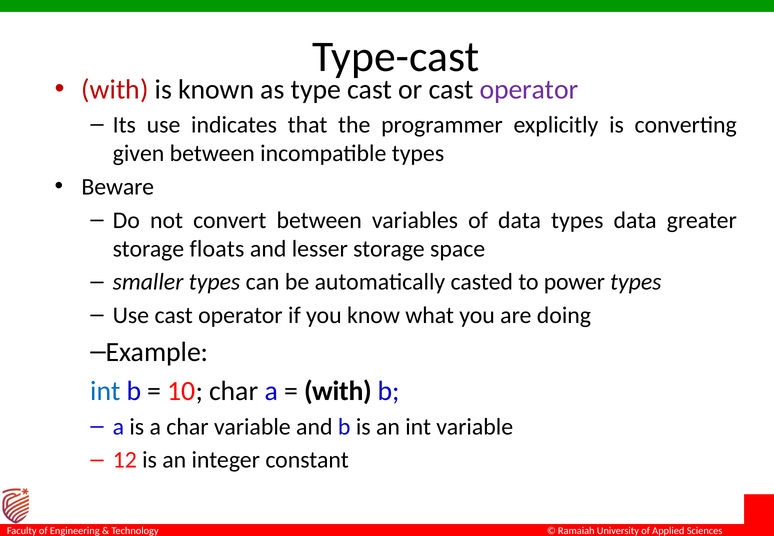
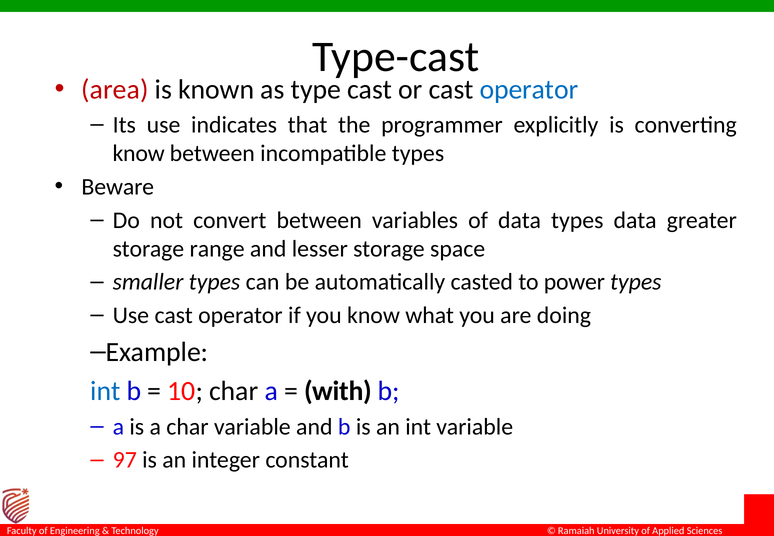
with at (115, 89): with -> area
operator at (529, 89) colour: purple -> blue
given at (139, 153): given -> know
floats: floats -> range
12: 12 -> 97
